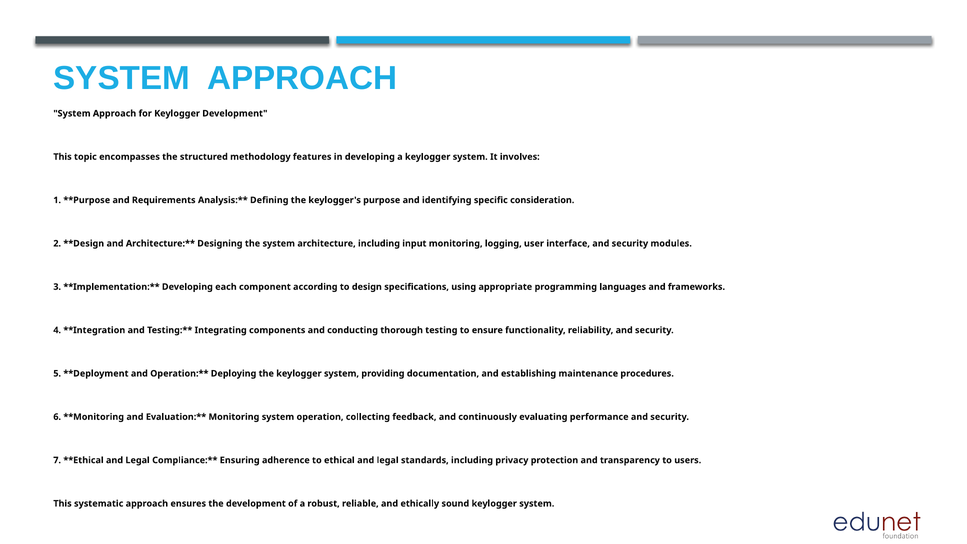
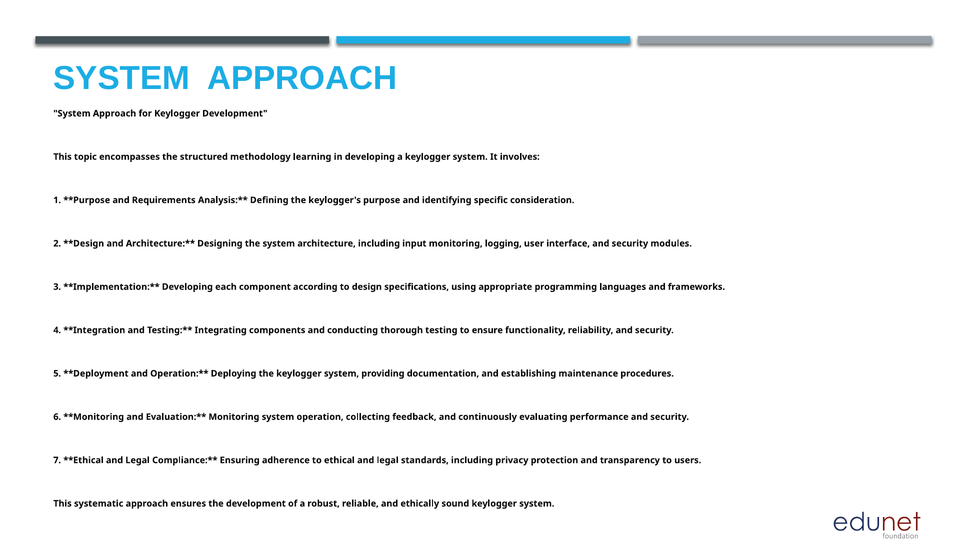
features: features -> learning
